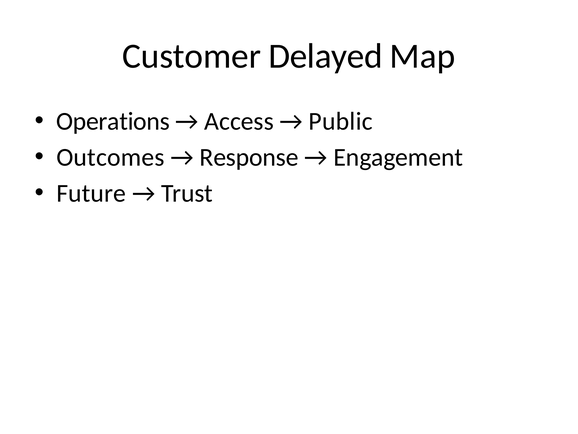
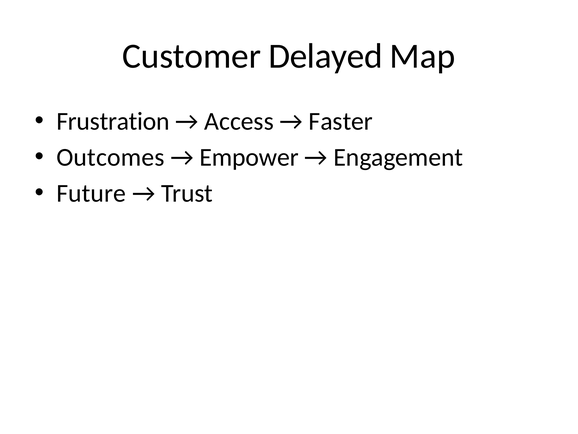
Operations: Operations -> Frustration
Public: Public -> Faster
Response: Response -> Empower
